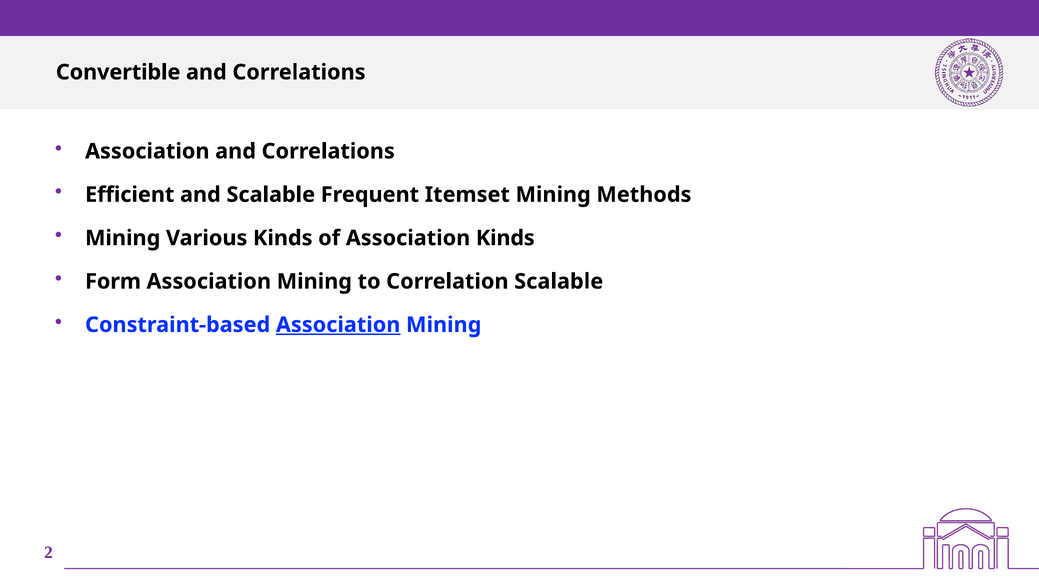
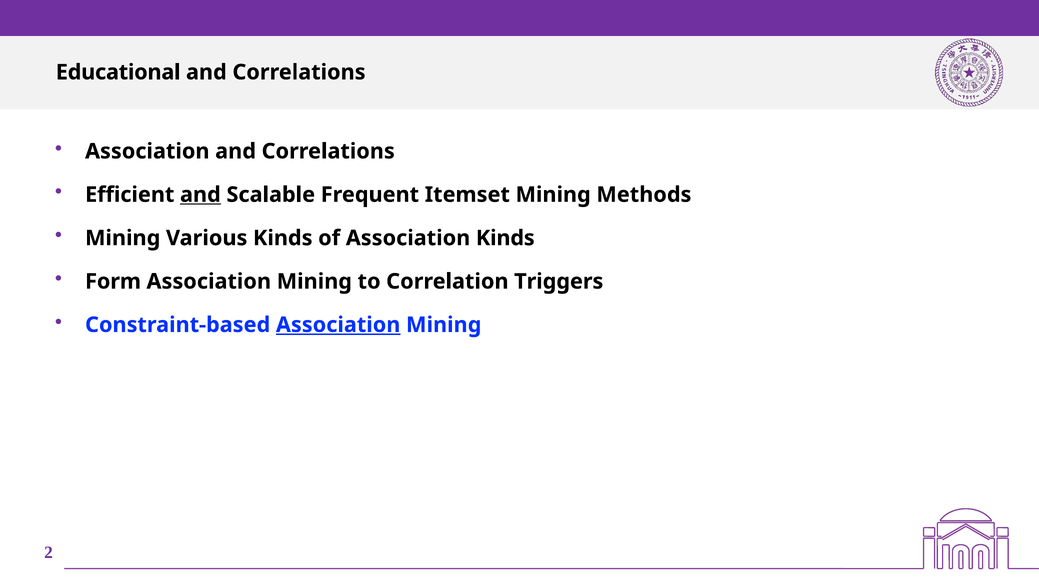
Convertible: Convertible -> Educational
and at (200, 195) underline: none -> present
Correlation Scalable: Scalable -> Triggers
